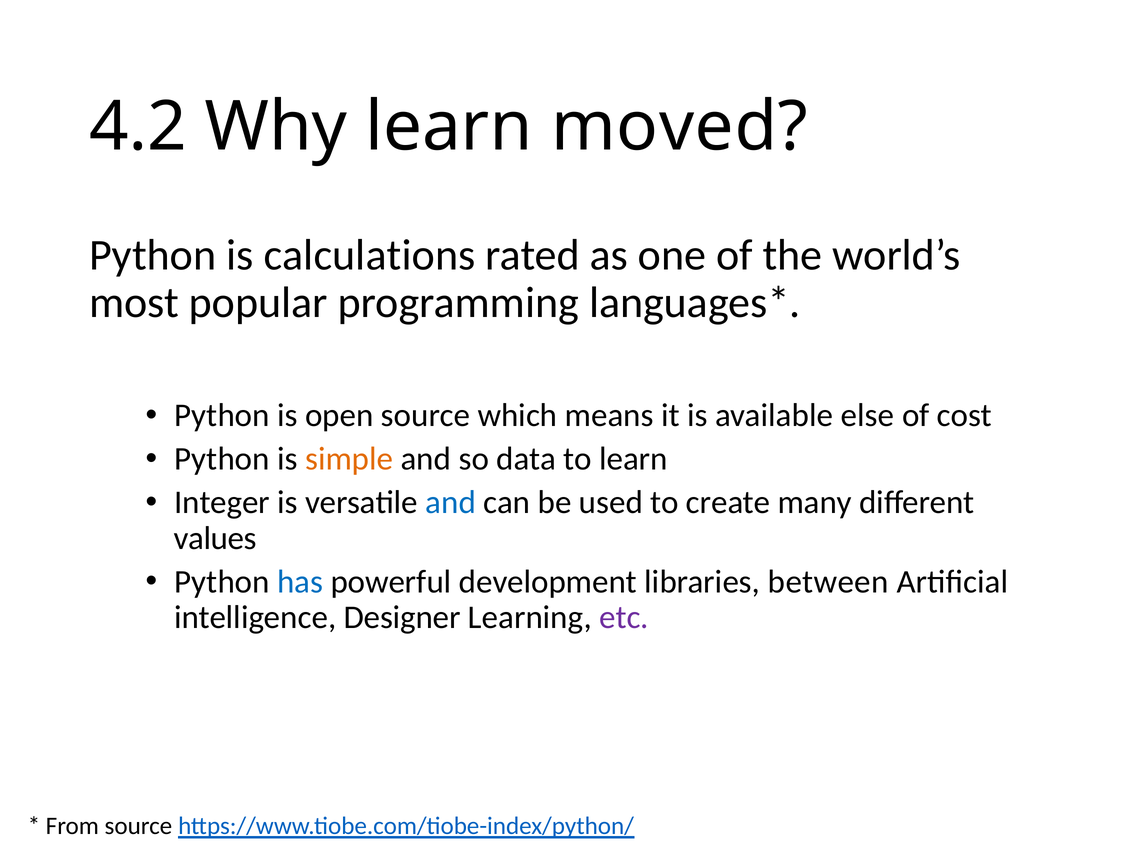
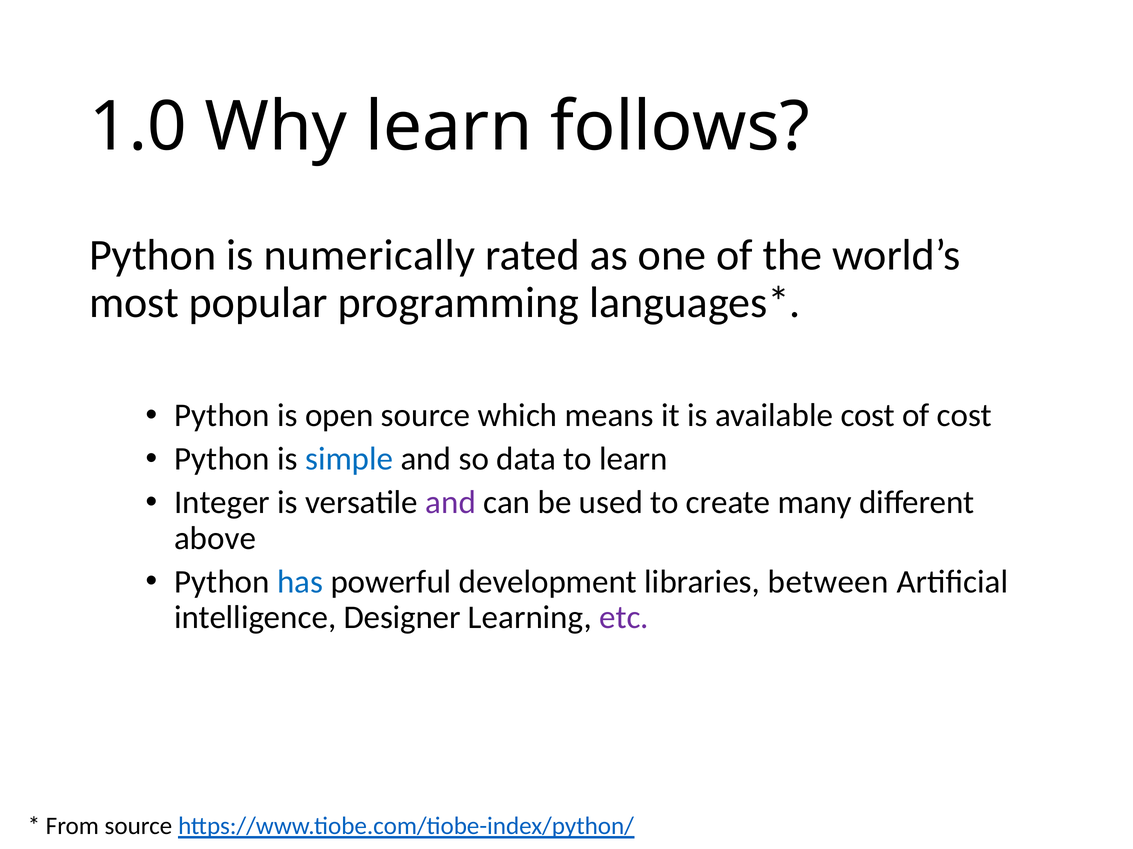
4.2: 4.2 -> 1.0
moved: moved -> follows
calculations: calculations -> numerically
available else: else -> cost
simple colour: orange -> blue
and at (451, 503) colour: blue -> purple
values: values -> above
